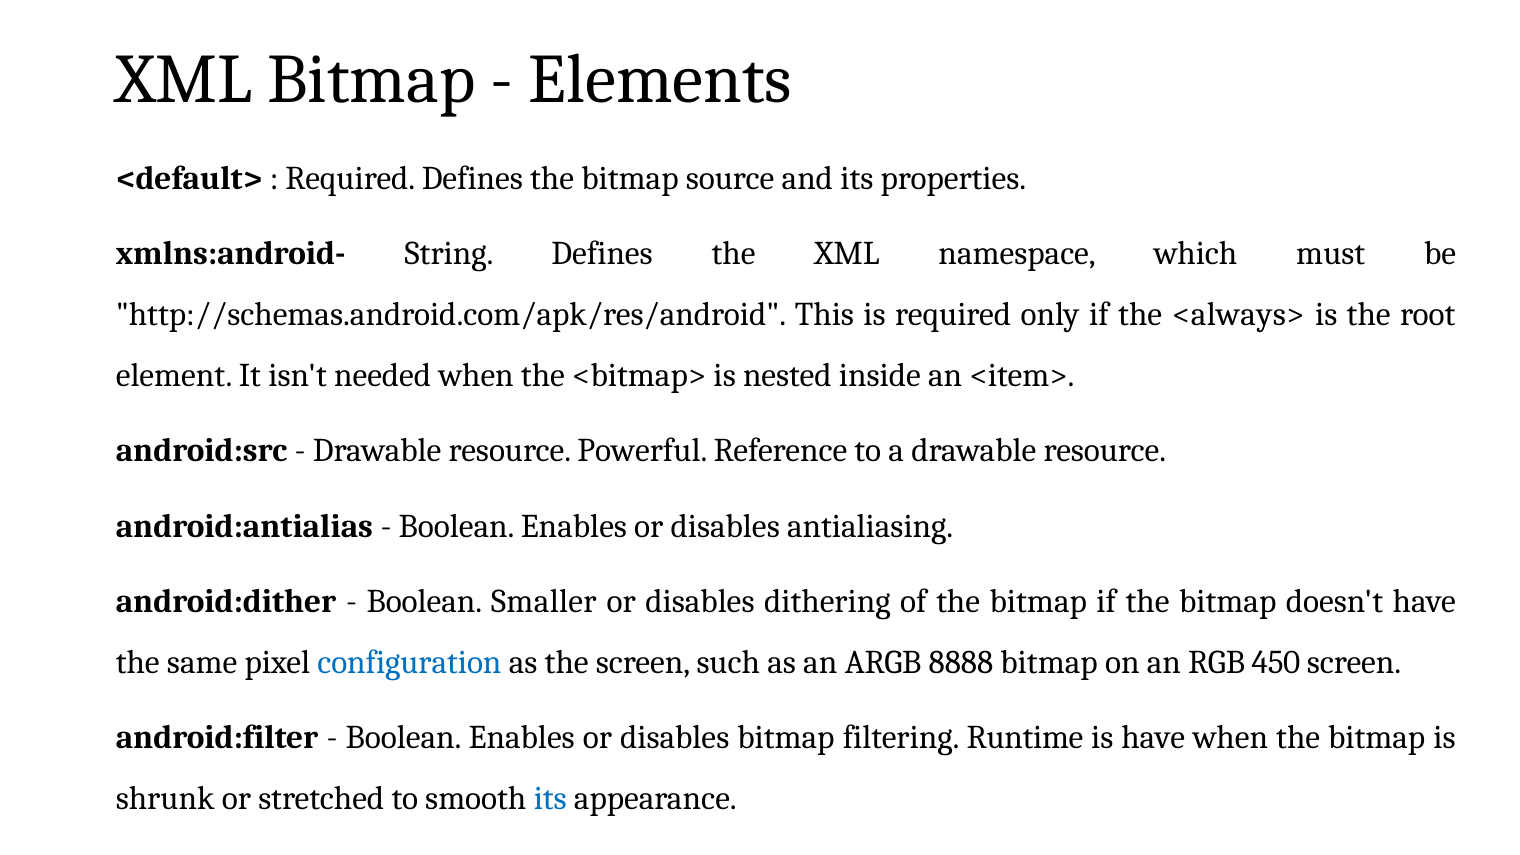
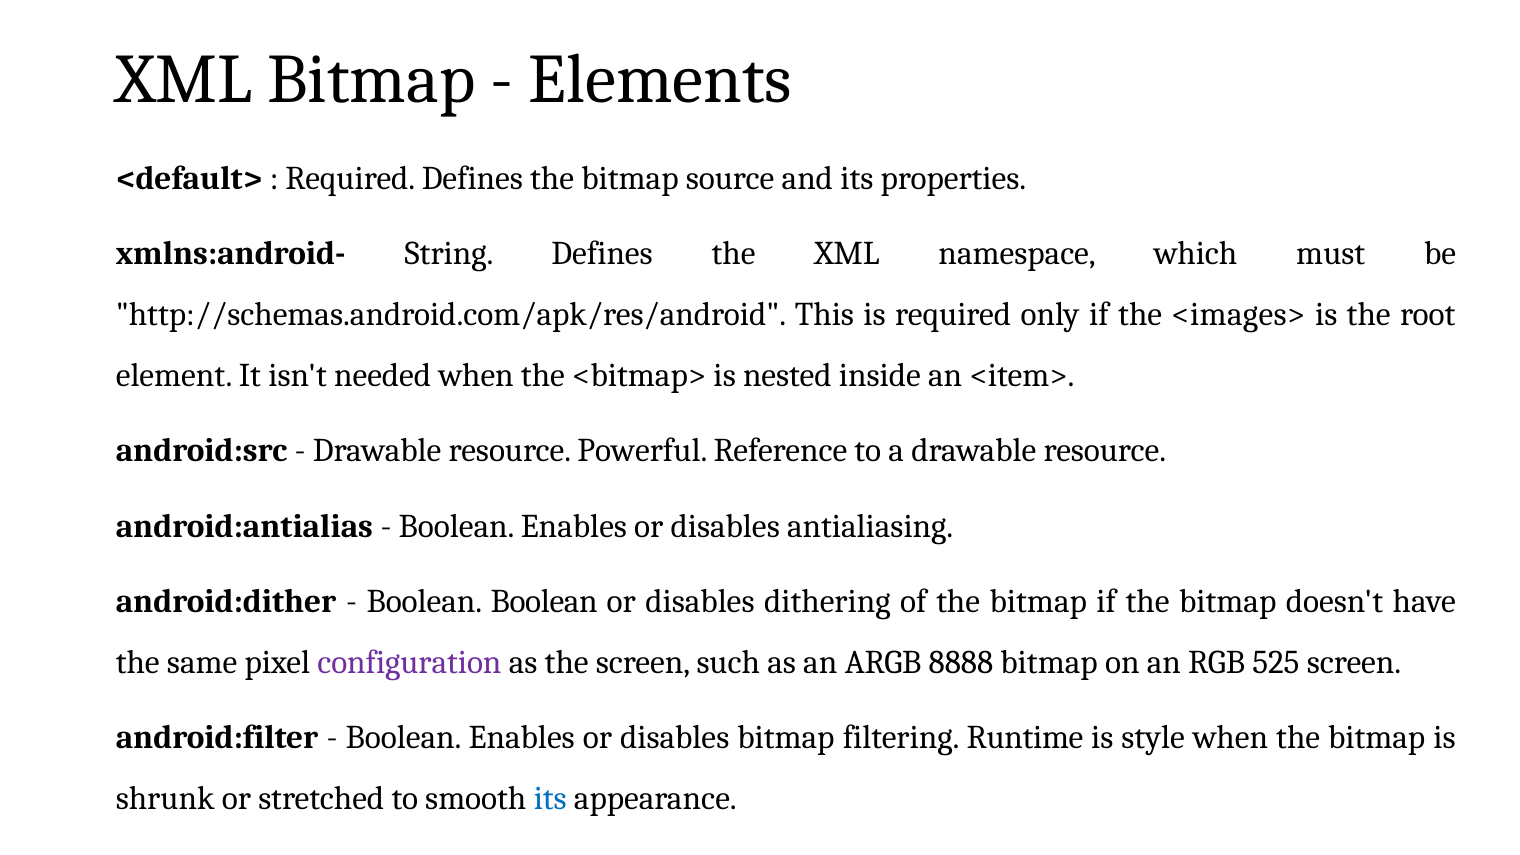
<always>: <always> -> <images>
Boolean Smaller: Smaller -> Boolean
configuration colour: blue -> purple
450: 450 -> 525
is have: have -> style
